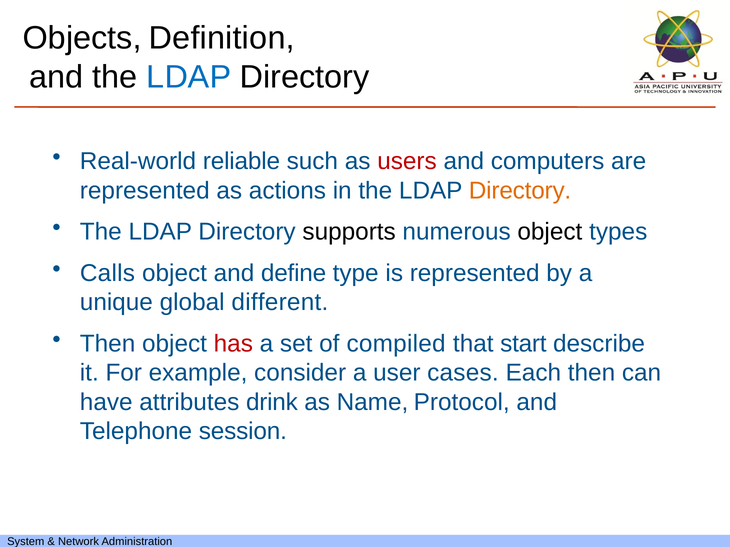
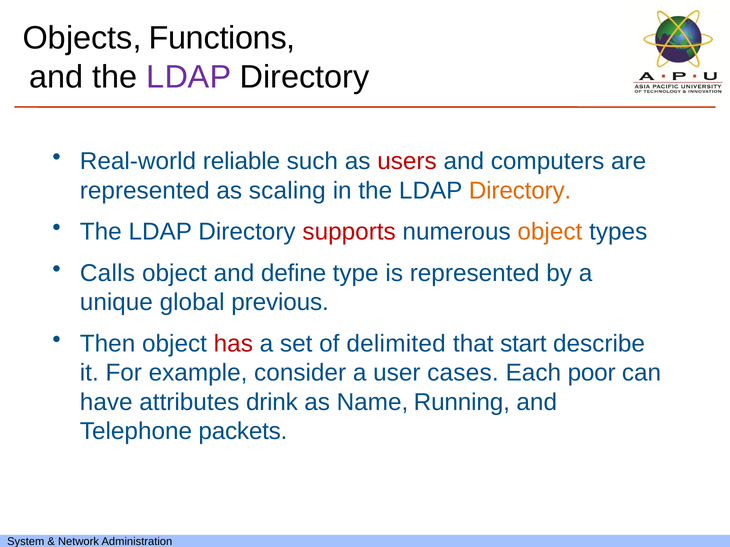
Definition: Definition -> Functions
LDAP at (189, 77) colour: blue -> purple
actions: actions -> scaling
supports colour: black -> red
object at (550, 232) colour: black -> orange
different: different -> previous
compiled: compiled -> delimited
Each then: then -> poor
Protocol: Protocol -> Running
session: session -> packets
